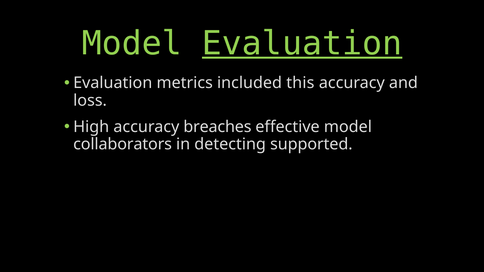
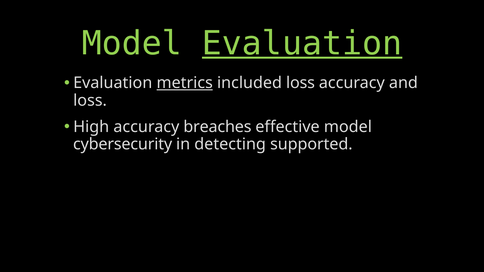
metrics underline: none -> present
included this: this -> loss
collaborators: collaborators -> cybersecurity
